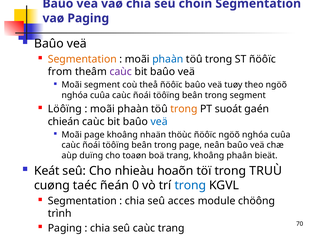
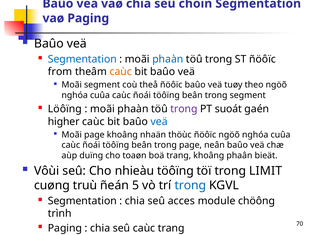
Segmentation at (82, 59) colour: orange -> blue
caùc at (121, 72) colour: purple -> orange
trong at (184, 109) colour: orange -> purple
chieán: chieán -> higher
Keát: Keát -> Vôùi
nhieàu hoaõn: hoaõn -> töôïng
TRUÙ: TRUÙ -> LIMIT
taéc: taéc -> truù
0: 0 -> 5
